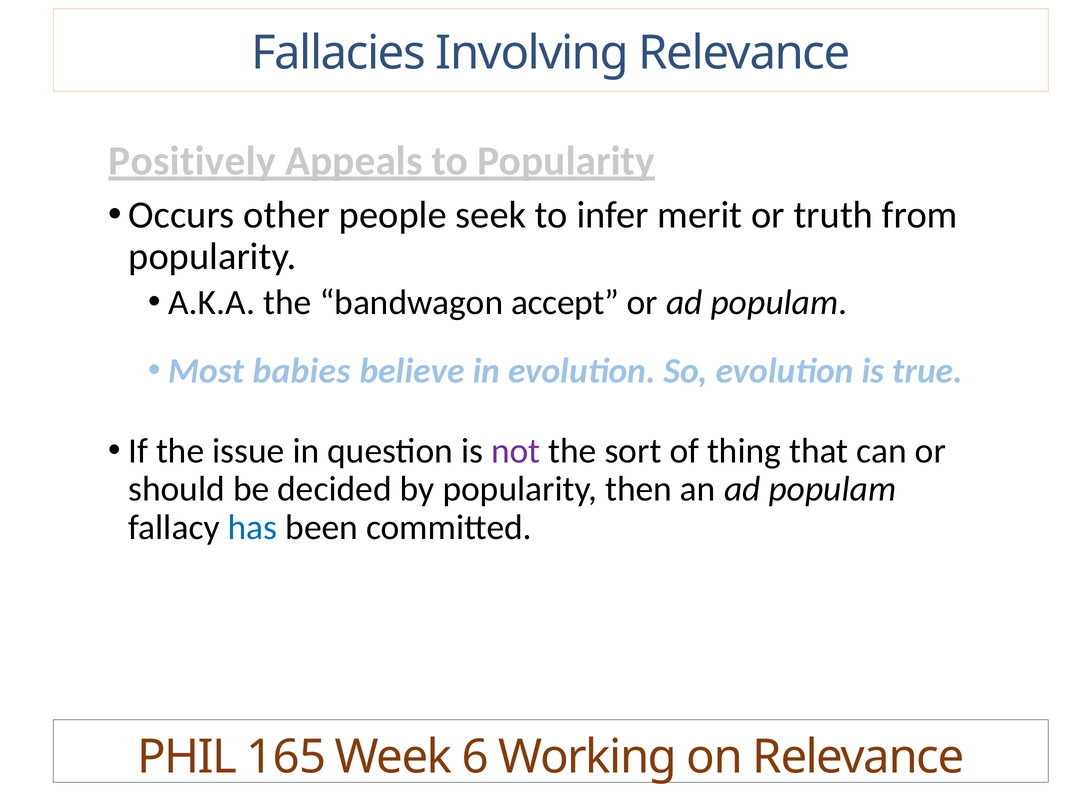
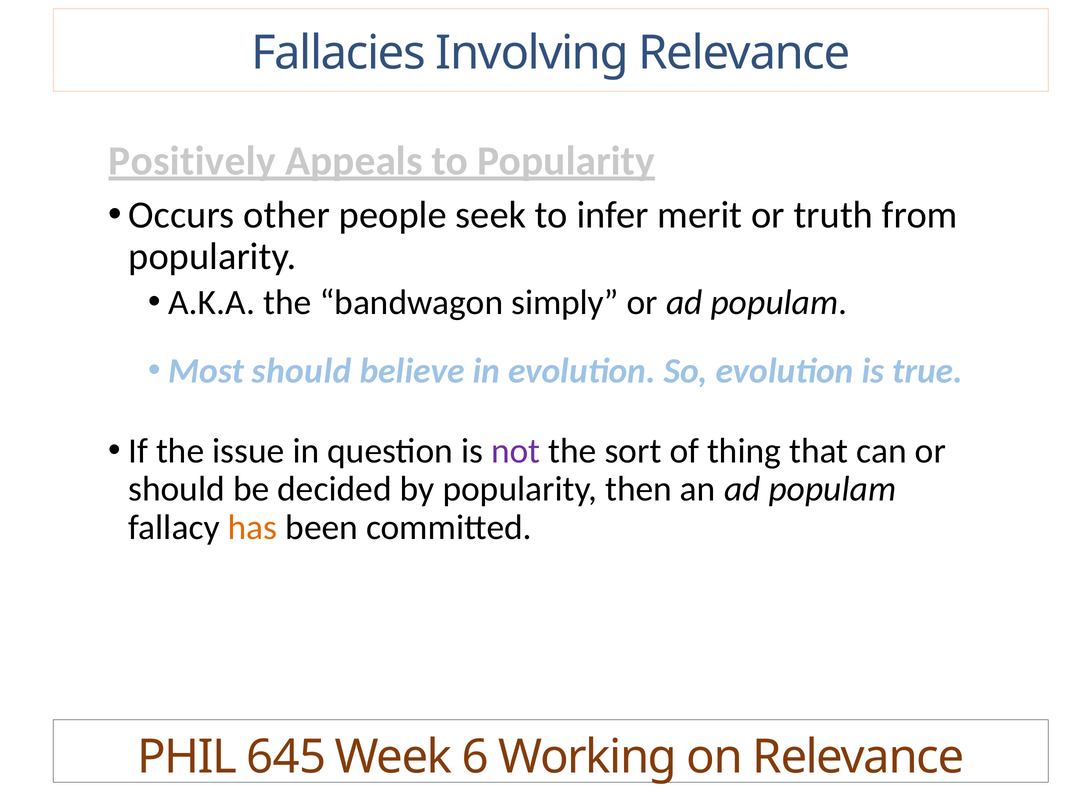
accept: accept -> simply
Most babies: babies -> should
has colour: blue -> orange
165: 165 -> 645
